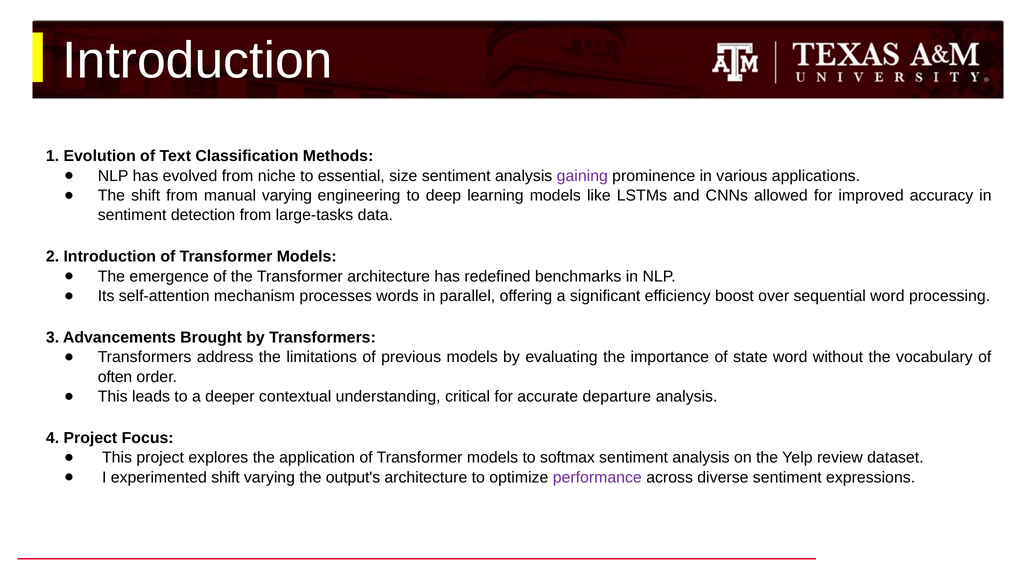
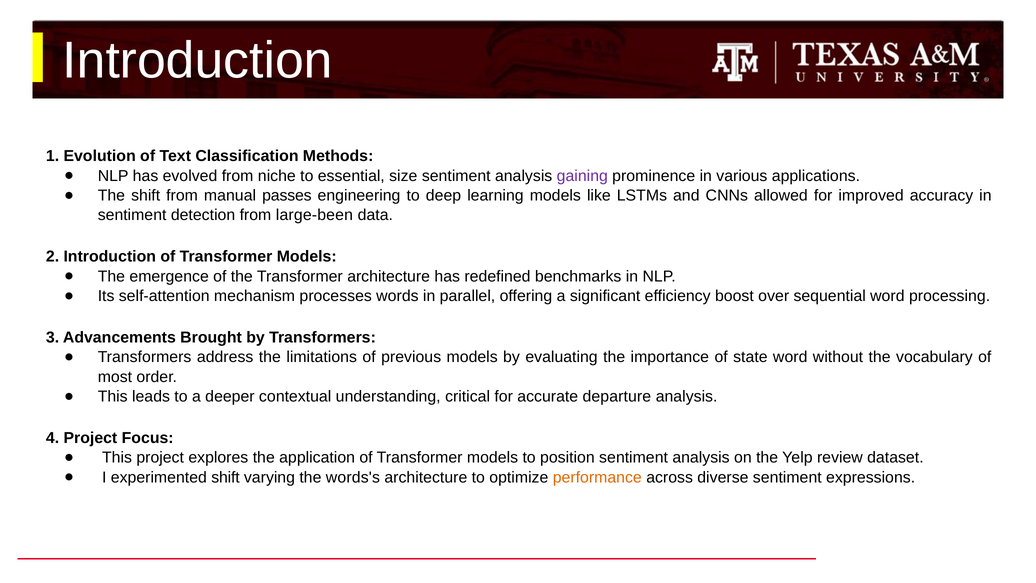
manual varying: varying -> passes
large-tasks: large-tasks -> large-been
often: often -> most
softmax: softmax -> position
output's: output's -> words's
performance colour: purple -> orange
